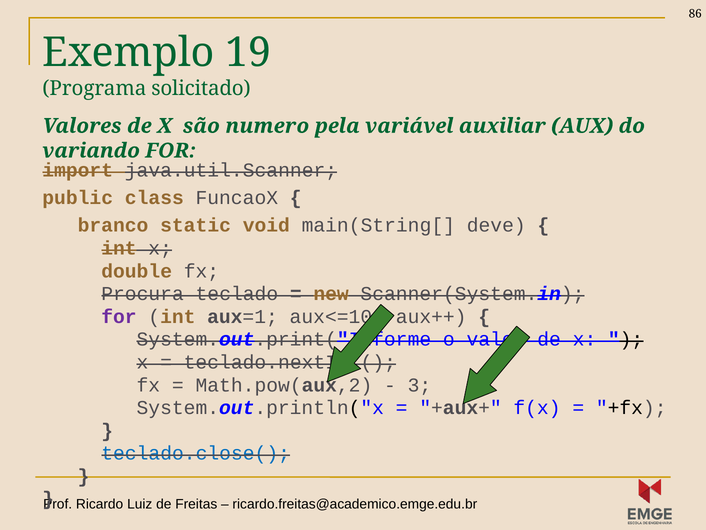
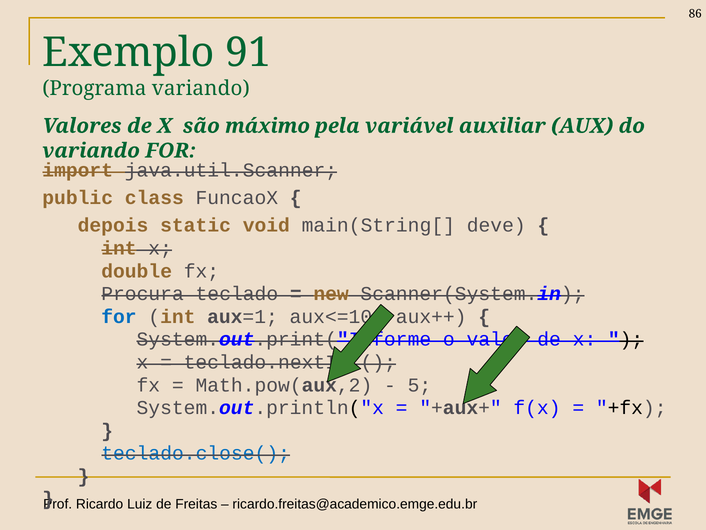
19: 19 -> 91
Programa solicitado: solicitado -> variando
numero: numero -> máximo
branco: branco -> depois
for at (119, 316) colour: purple -> blue
3: 3 -> 5
